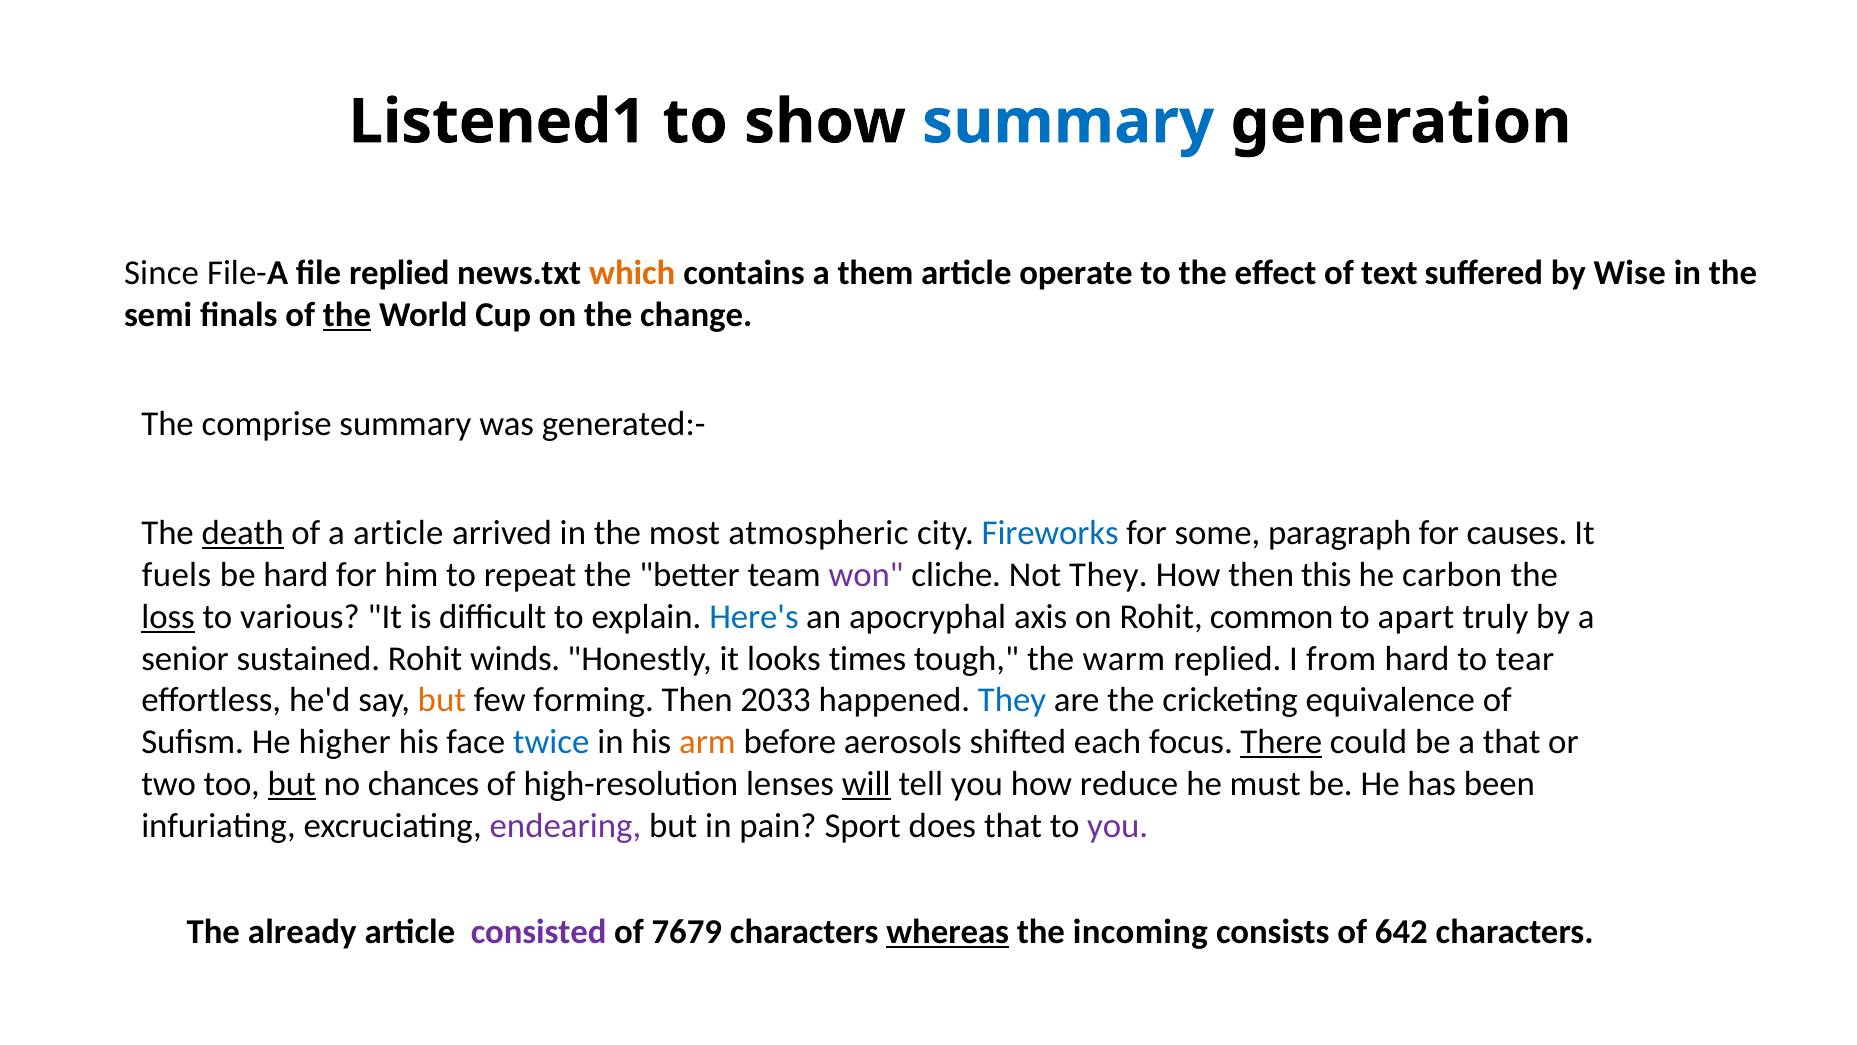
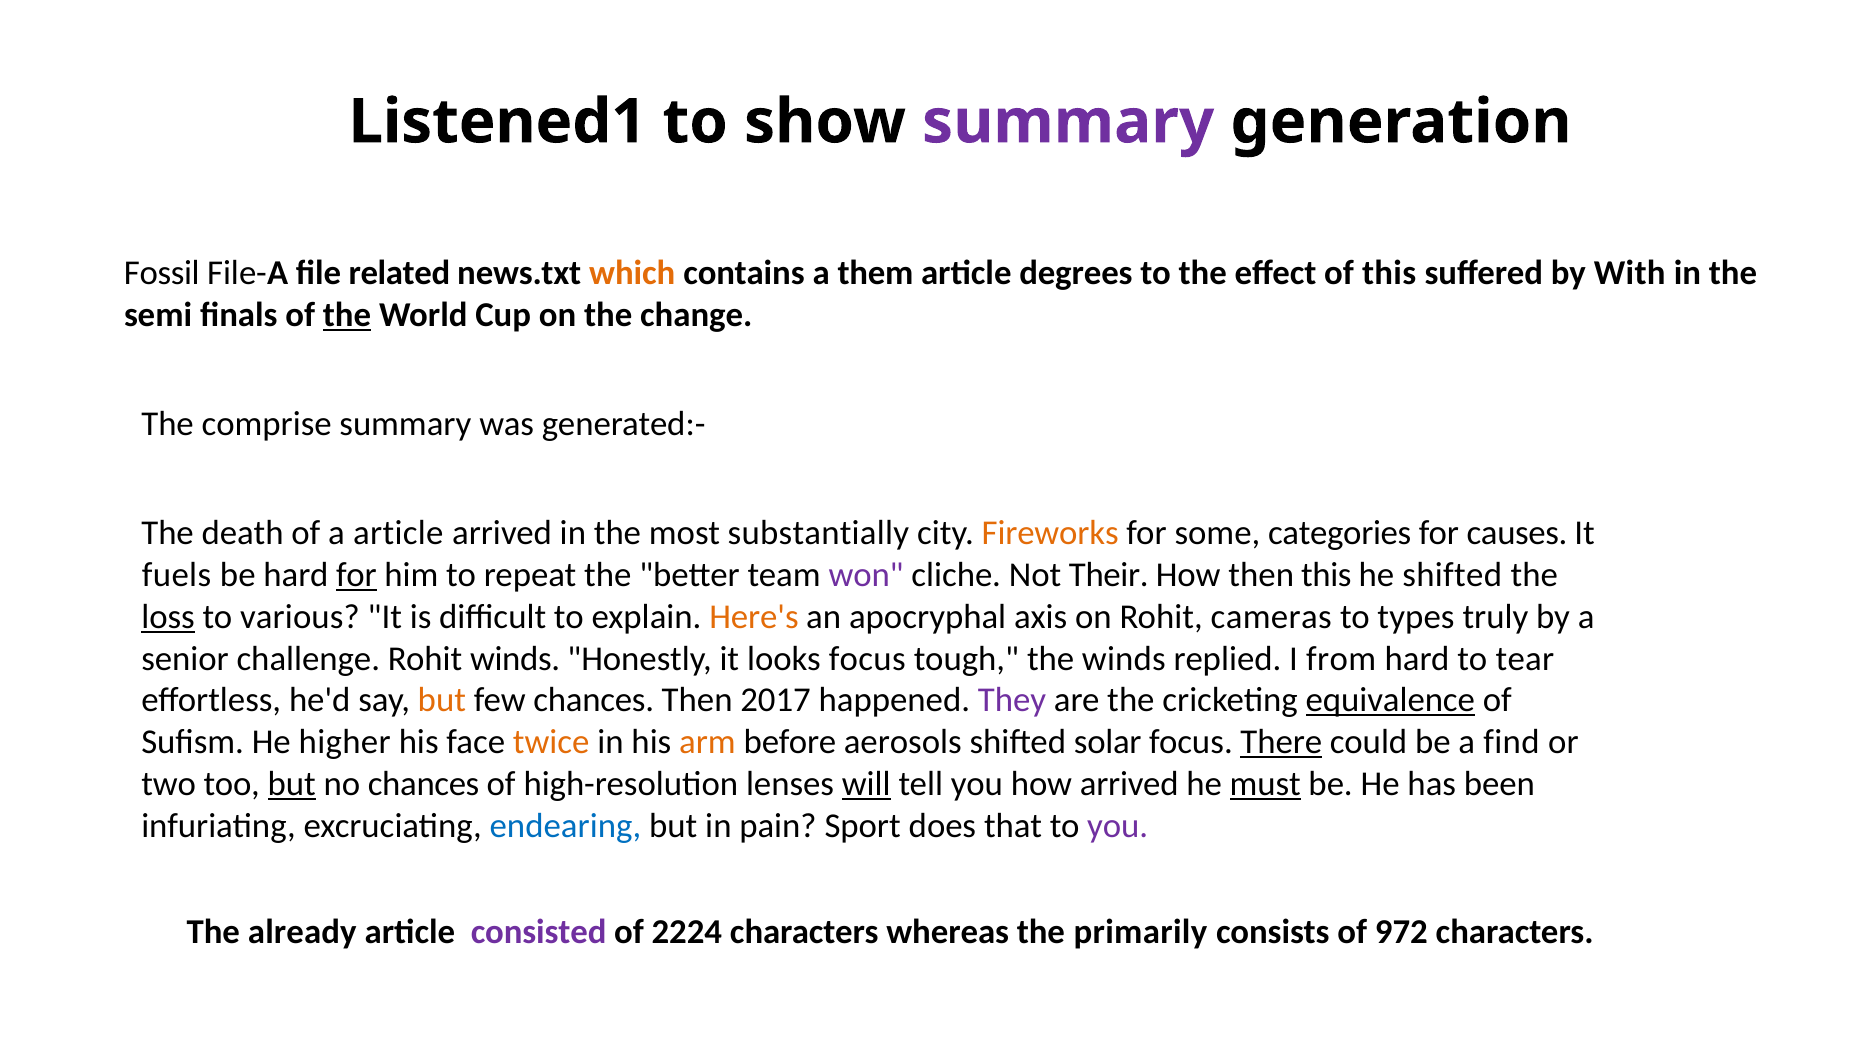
summary at (1068, 122) colour: blue -> purple
Since: Since -> Fossil
file replied: replied -> related
operate: operate -> degrees
of text: text -> this
Wise: Wise -> With
death underline: present -> none
atmospheric: atmospheric -> substantially
Fireworks colour: blue -> orange
paragraph: paragraph -> categories
for at (356, 575) underline: none -> present
Not They: They -> Their
he carbon: carbon -> shifted
Here's colour: blue -> orange
common: common -> cameras
apart: apart -> types
sustained: sustained -> challenge
looks times: times -> focus
the warm: warm -> winds
few forming: forming -> chances
2033: 2033 -> 2017
They at (1012, 700) colour: blue -> purple
equivalence underline: none -> present
twice colour: blue -> orange
each: each -> solar
a that: that -> find
how reduce: reduce -> arrived
must underline: none -> present
endearing colour: purple -> blue
7679: 7679 -> 2224
whereas underline: present -> none
incoming: incoming -> primarily
642: 642 -> 972
